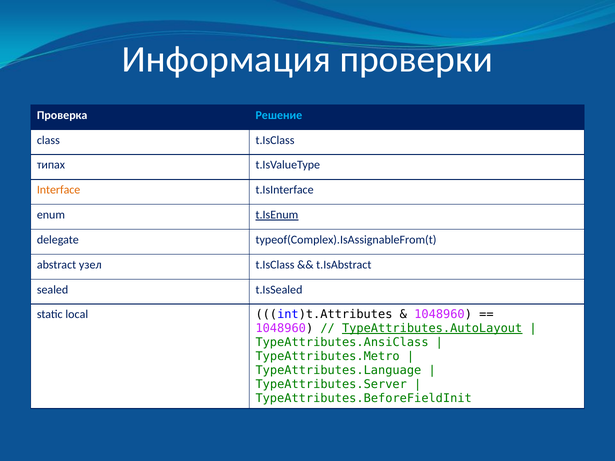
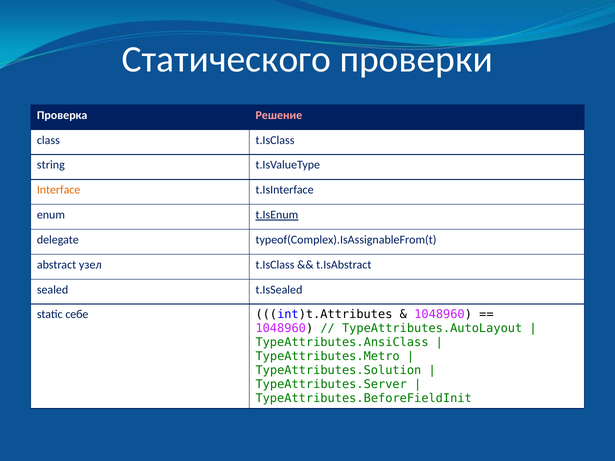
Информация: Информация -> Статического
Решение colour: light blue -> pink
типах: типах -> string
local: local -> себе
TypeAttributes.AutoLayout underline: present -> none
TypeAttributes.Language: TypeAttributes.Language -> TypeAttributes.Solution
